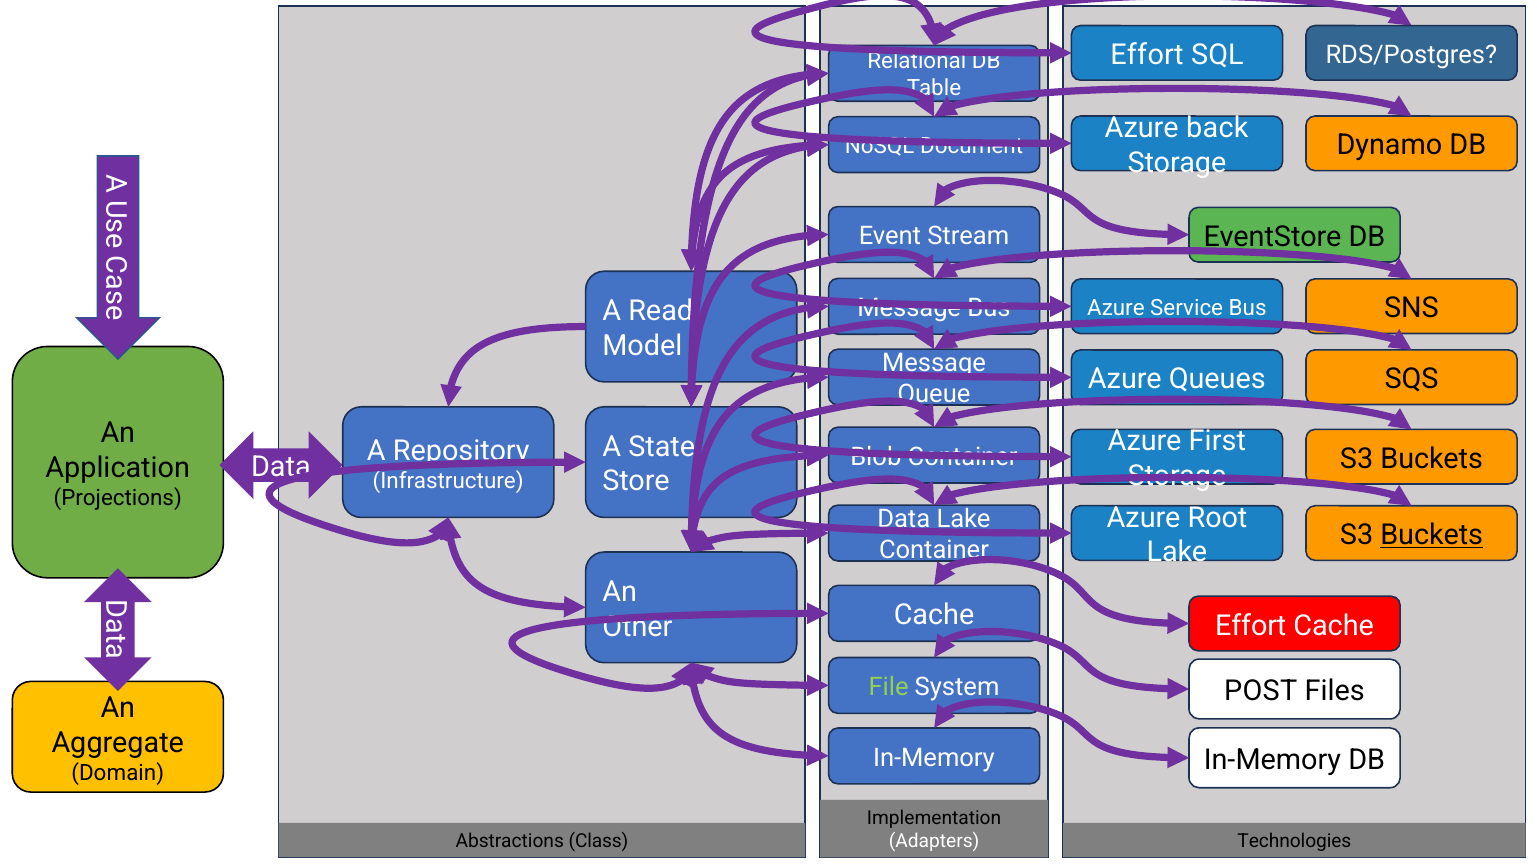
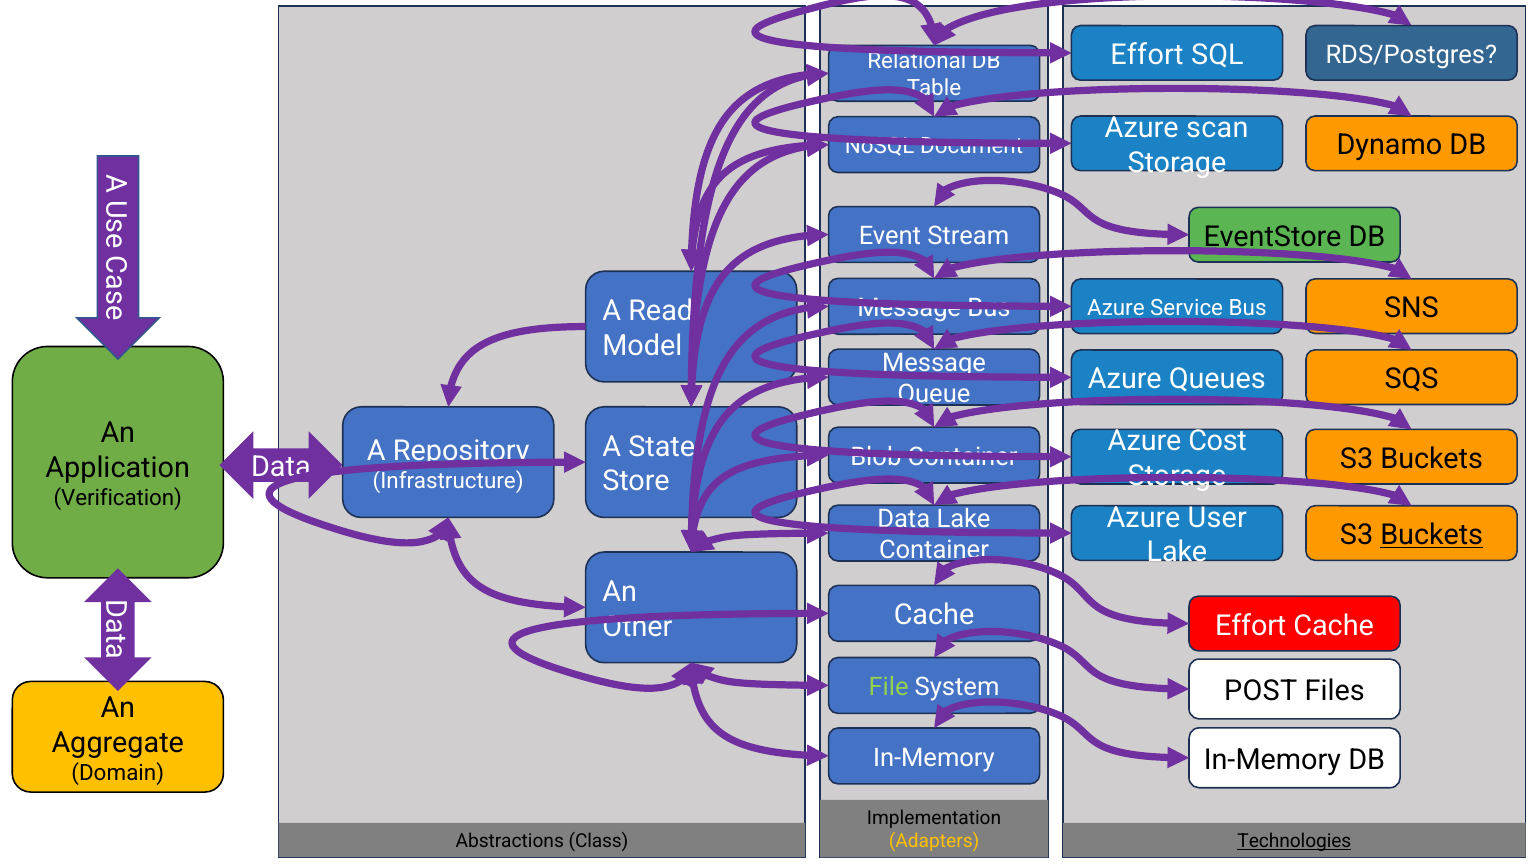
back: back -> scan
First: First -> Cost
Projections: Projections -> Verification
Root: Root -> User
Technologies underline: none -> present
Adapters colour: white -> yellow
